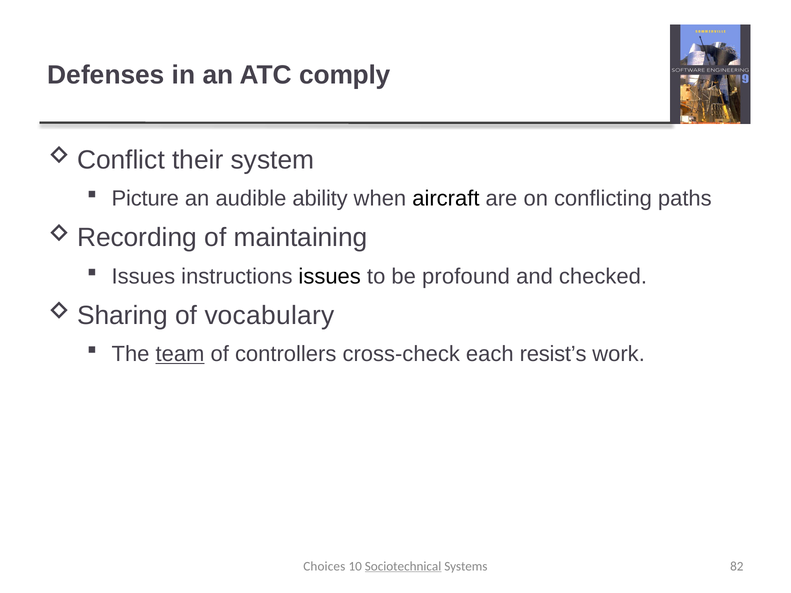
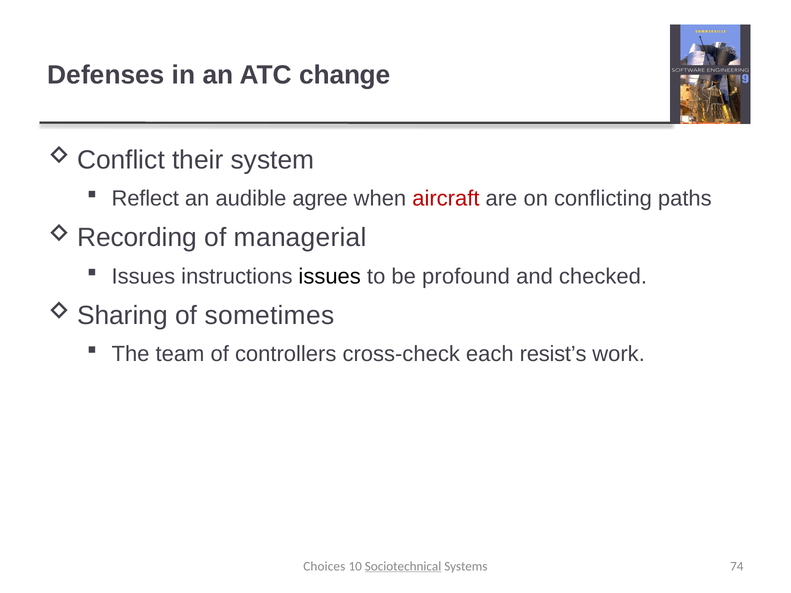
comply: comply -> change
Picture: Picture -> Reflect
ability: ability -> agree
aircraft colour: black -> red
maintaining: maintaining -> managerial
vocabulary: vocabulary -> sometimes
team underline: present -> none
82: 82 -> 74
